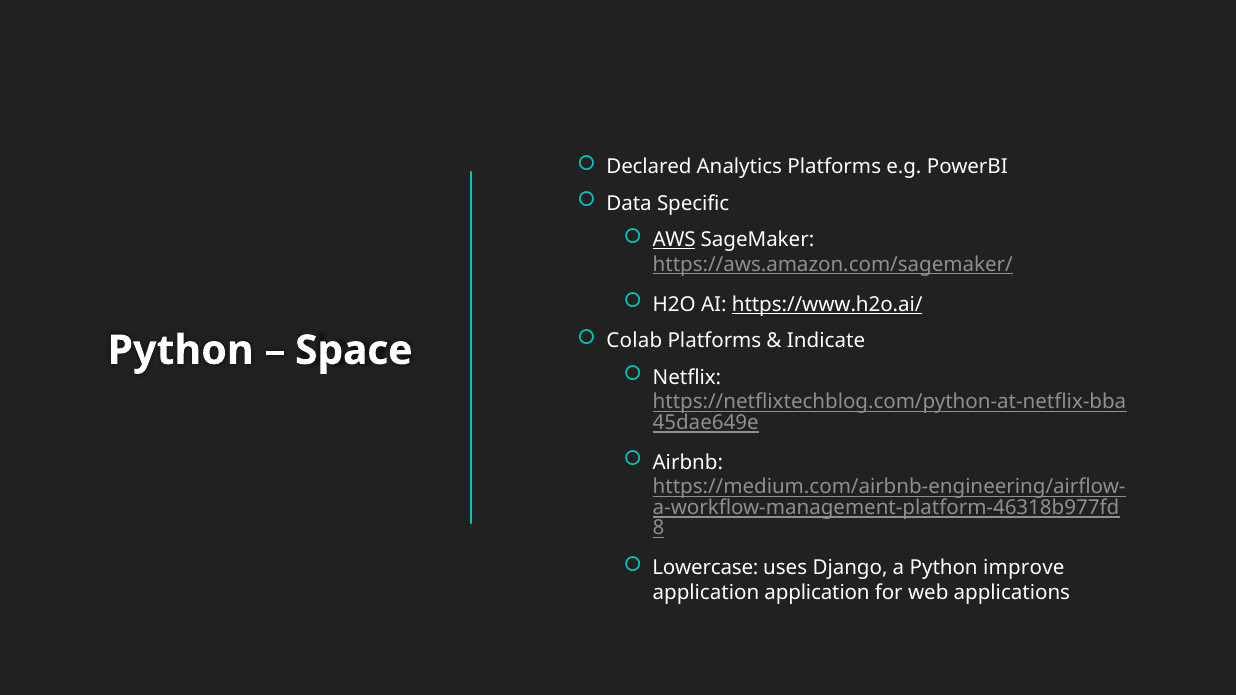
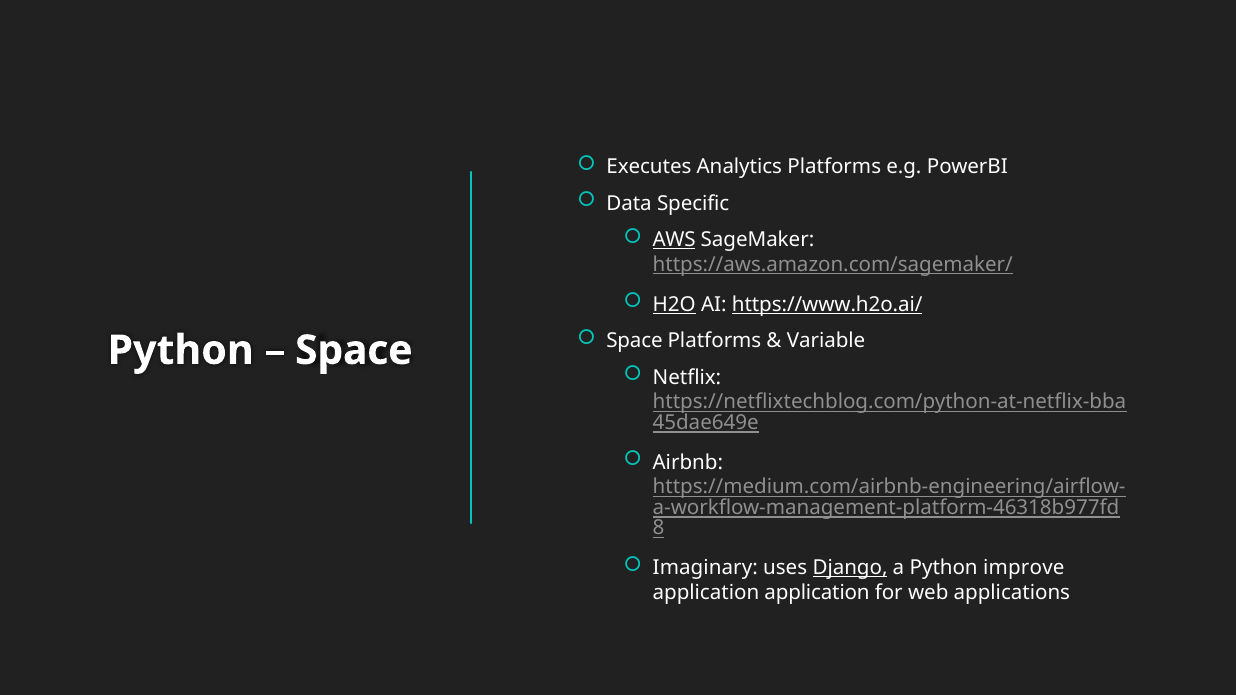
Declared: Declared -> Executes
H2O underline: none -> present
Colab at (634, 341): Colab -> Space
Indicate: Indicate -> Variable
Lowercase: Lowercase -> Imaginary
Django underline: none -> present
